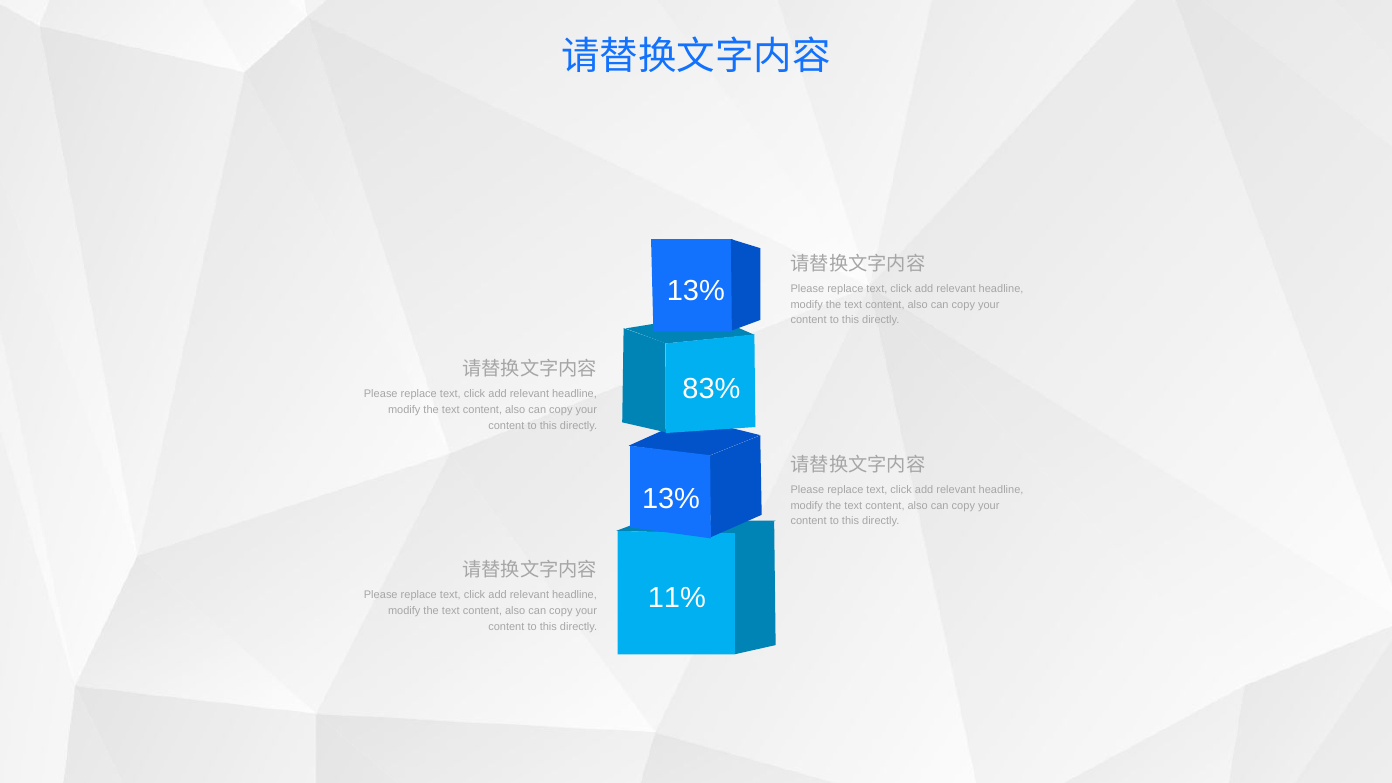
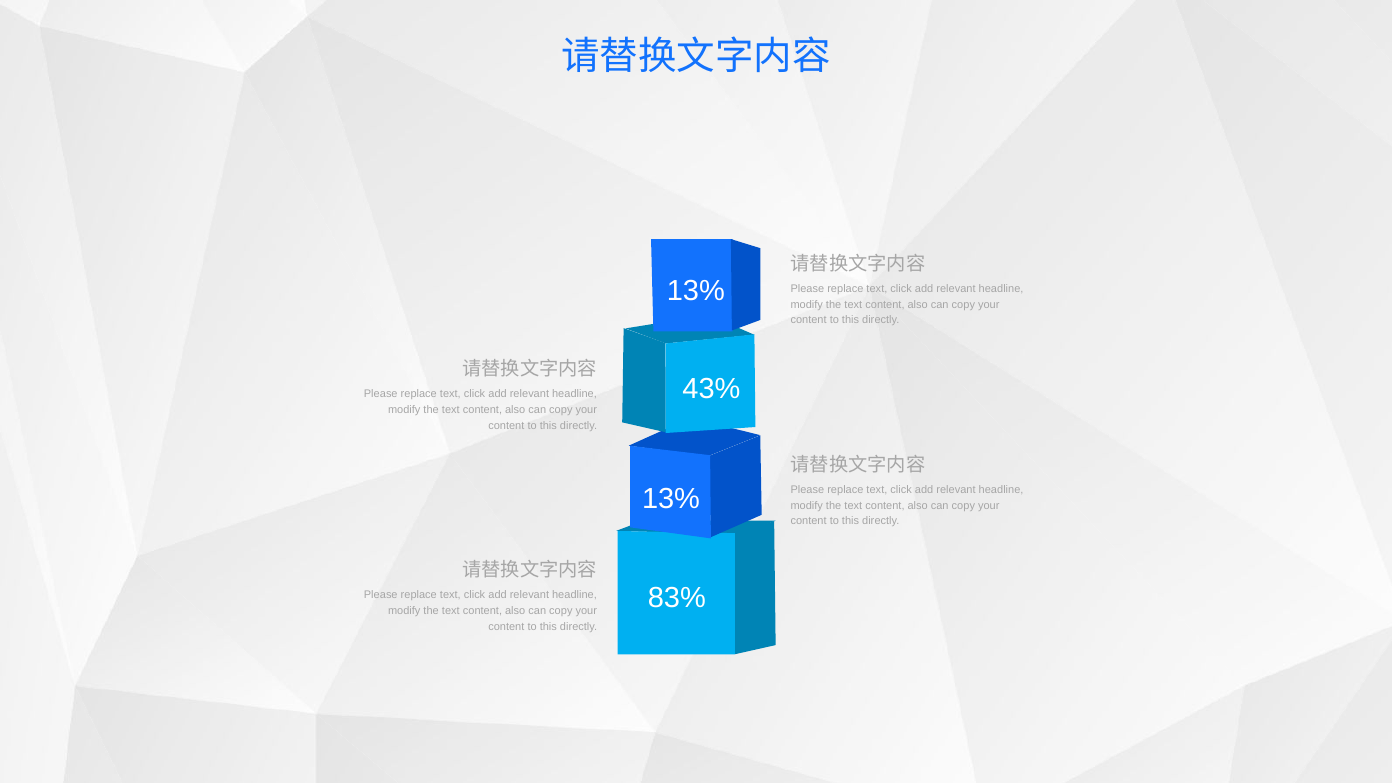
83%: 83% -> 43%
11%: 11% -> 83%
